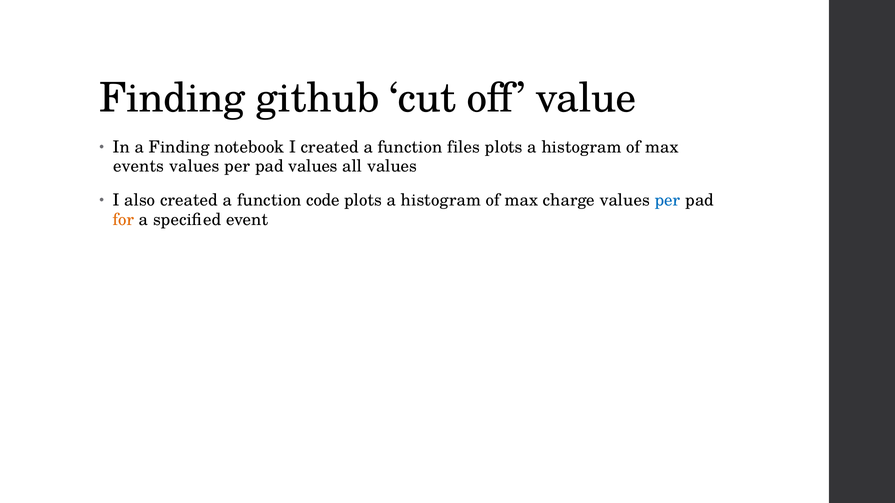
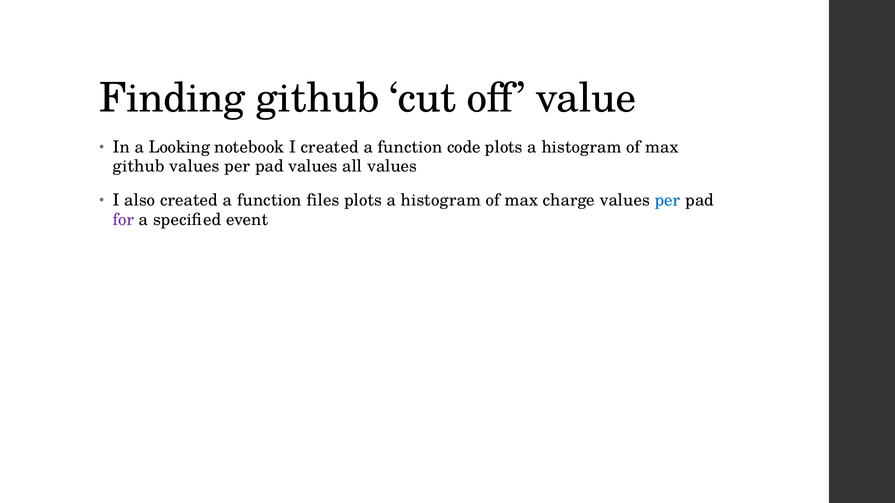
a Finding: Finding -> Looking
files: files -> code
events at (139, 167): events -> github
code: code -> files
for colour: orange -> purple
